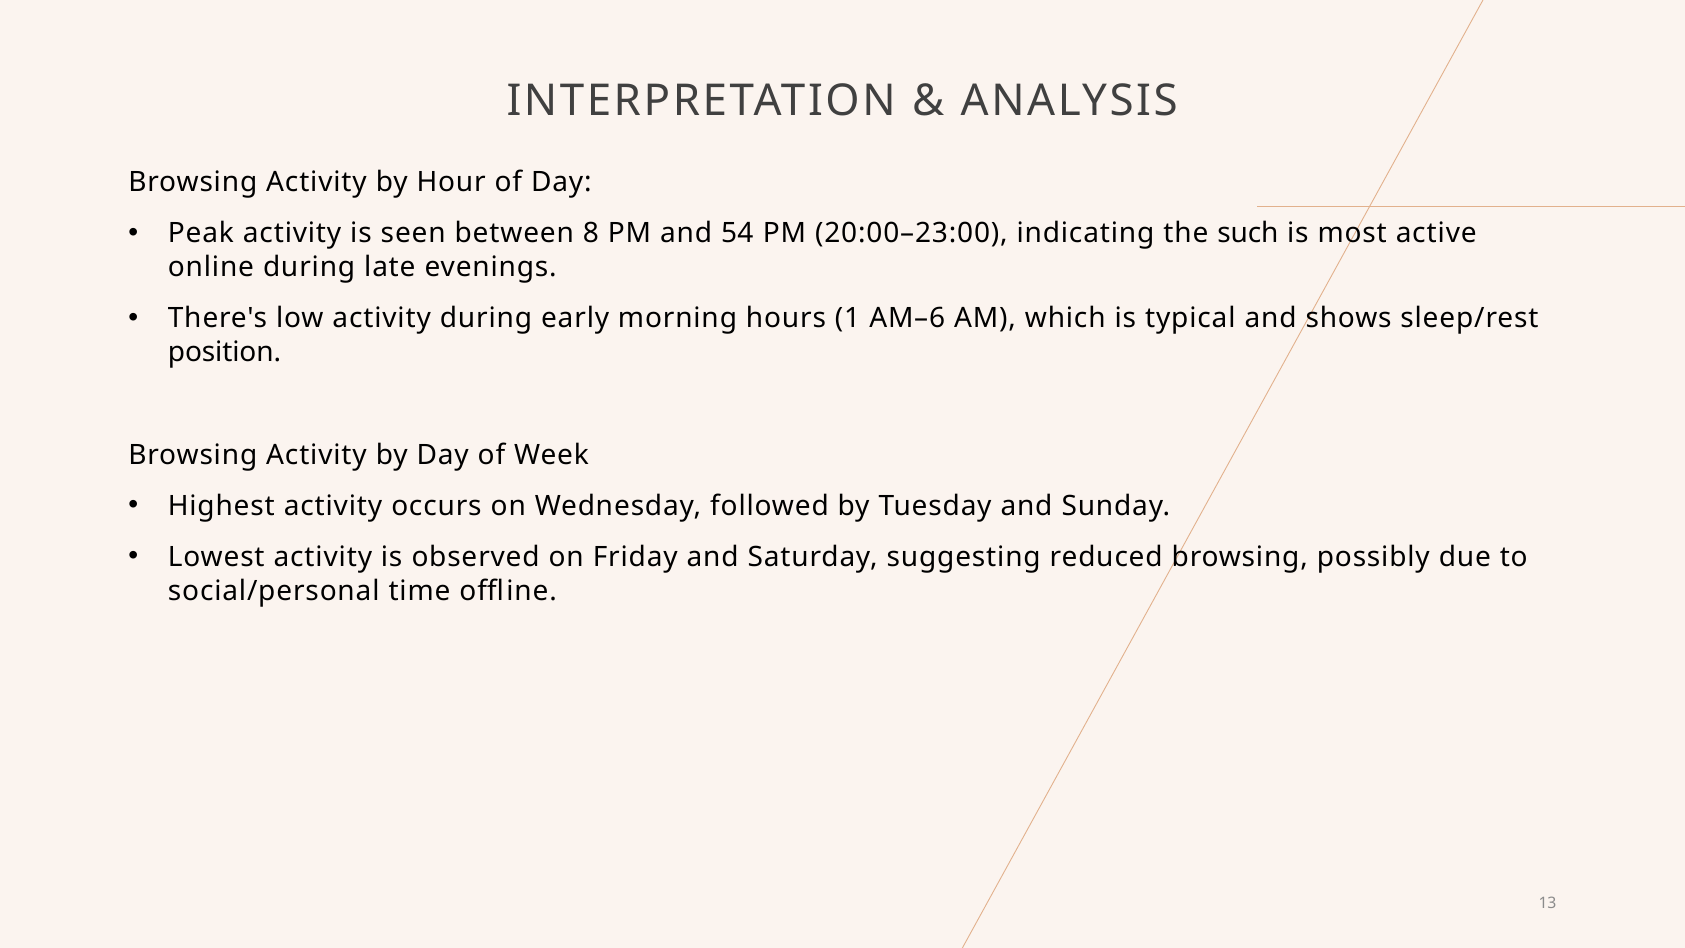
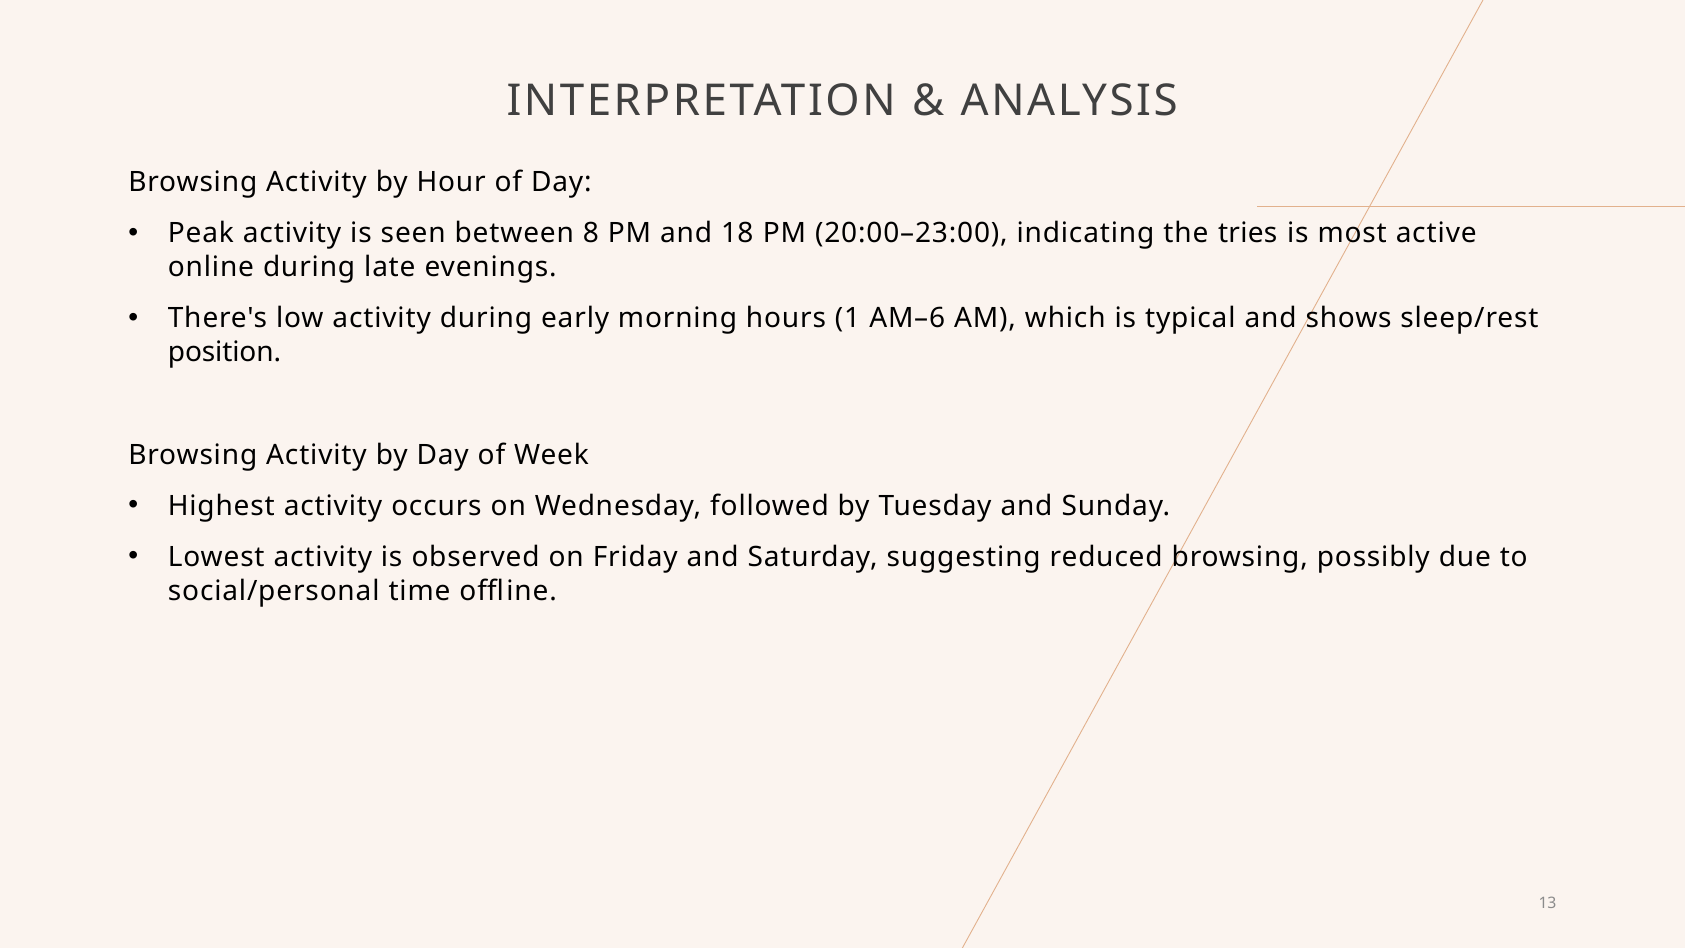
54: 54 -> 18
such: such -> tries
